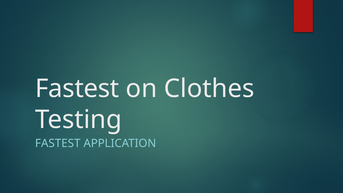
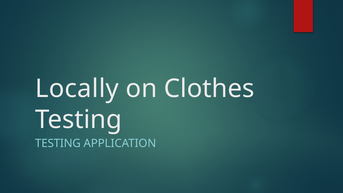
Fastest at (77, 89): Fastest -> Locally
FASTEST at (58, 143): FASTEST -> TESTING
